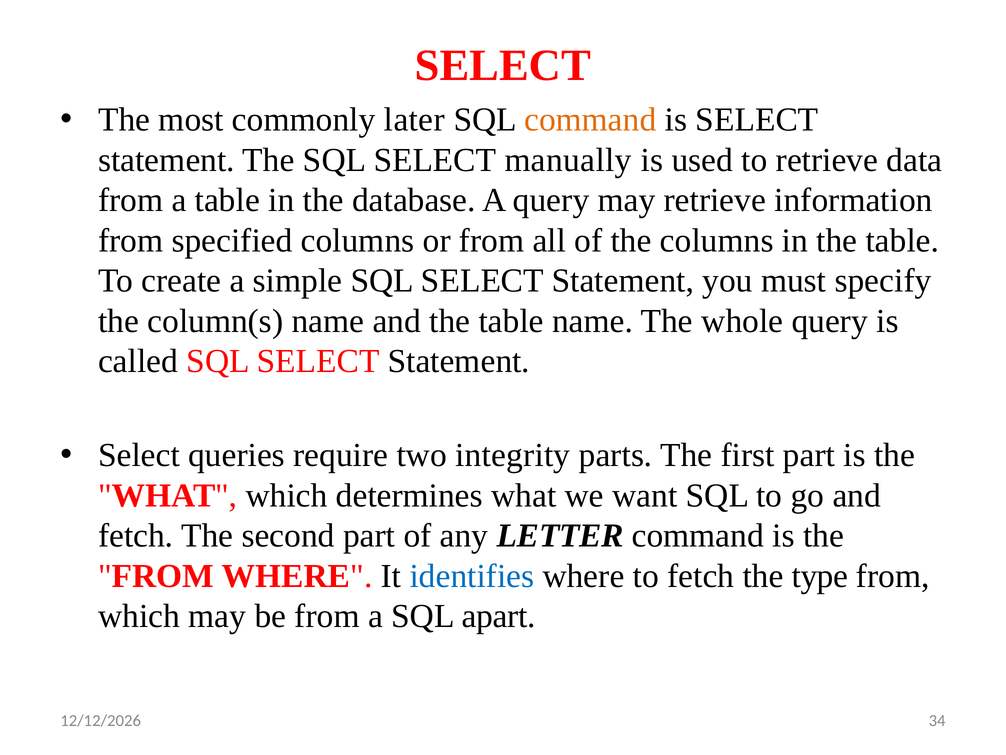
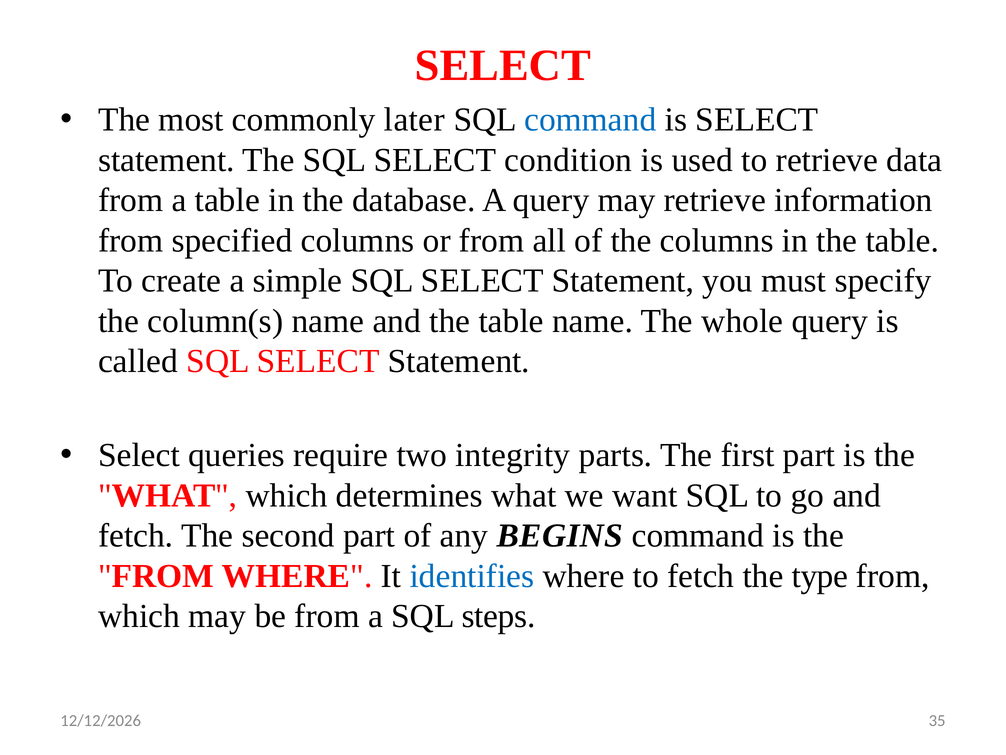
command at (590, 120) colour: orange -> blue
manually: manually -> condition
LETTER: LETTER -> BEGINS
apart: apart -> steps
34: 34 -> 35
